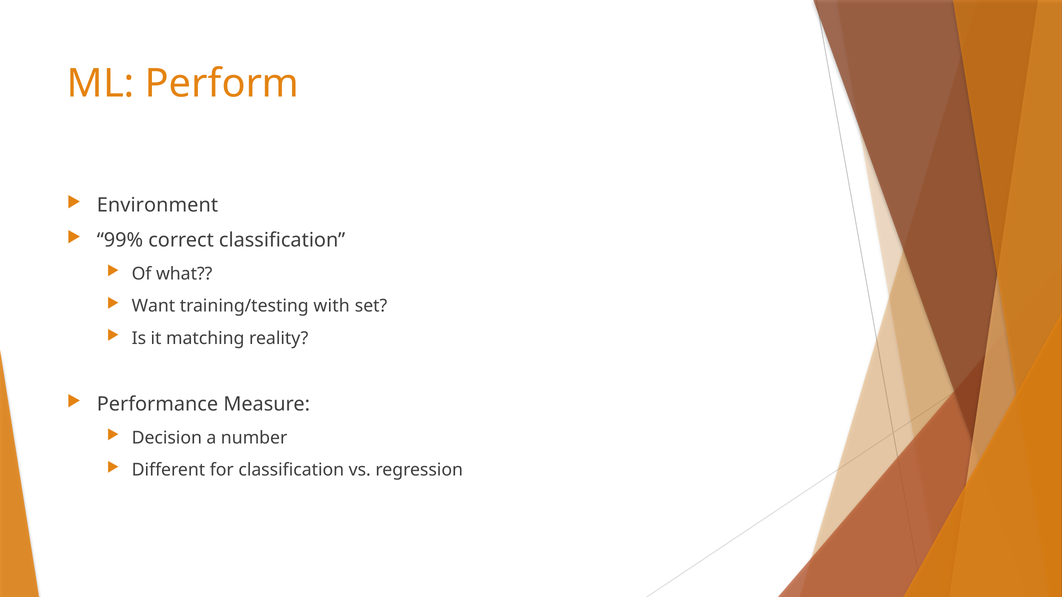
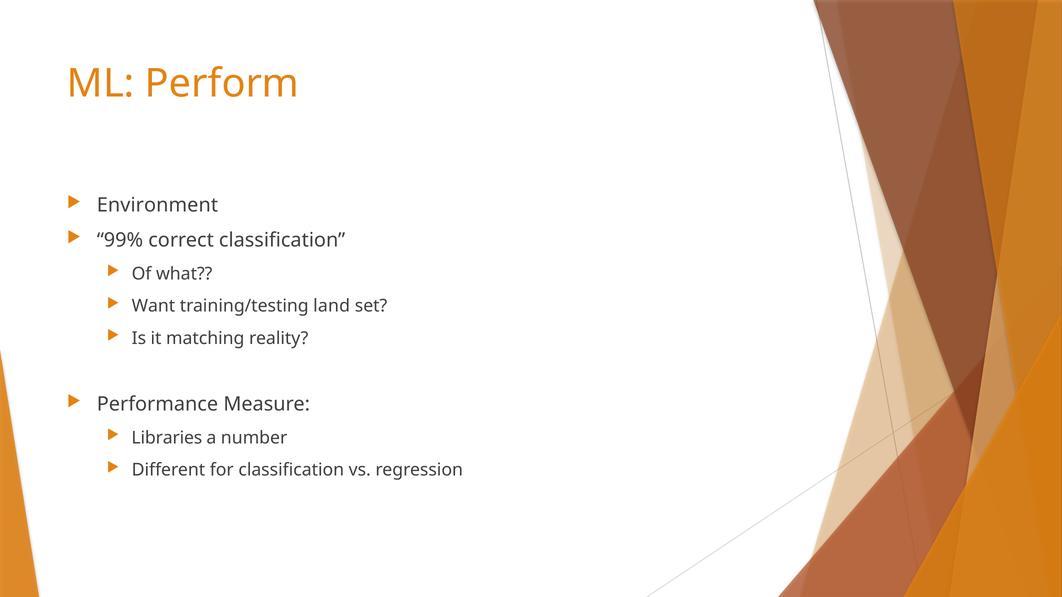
with: with -> land
Decision: Decision -> Libraries
